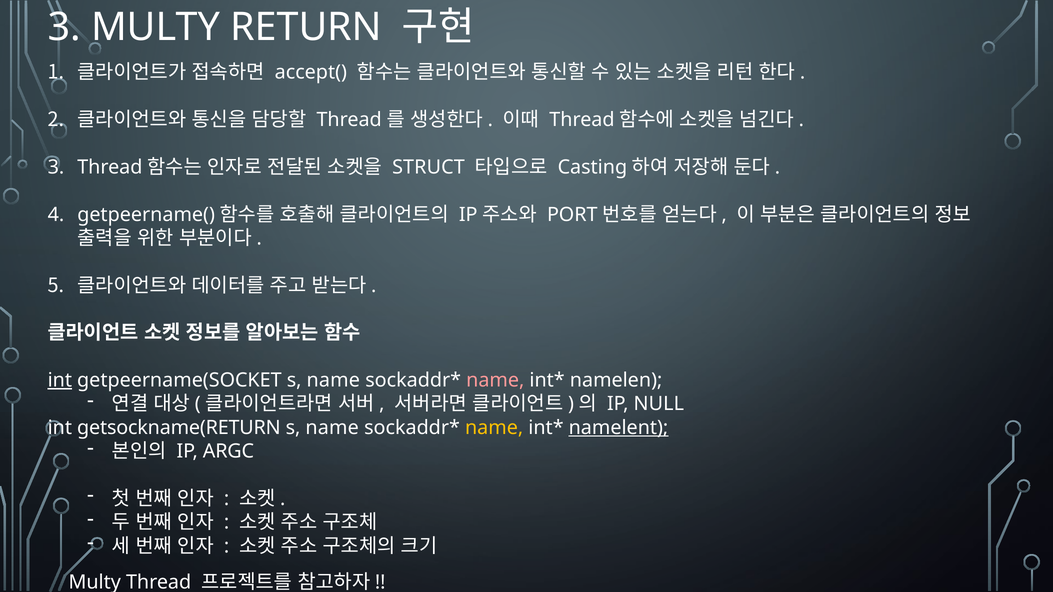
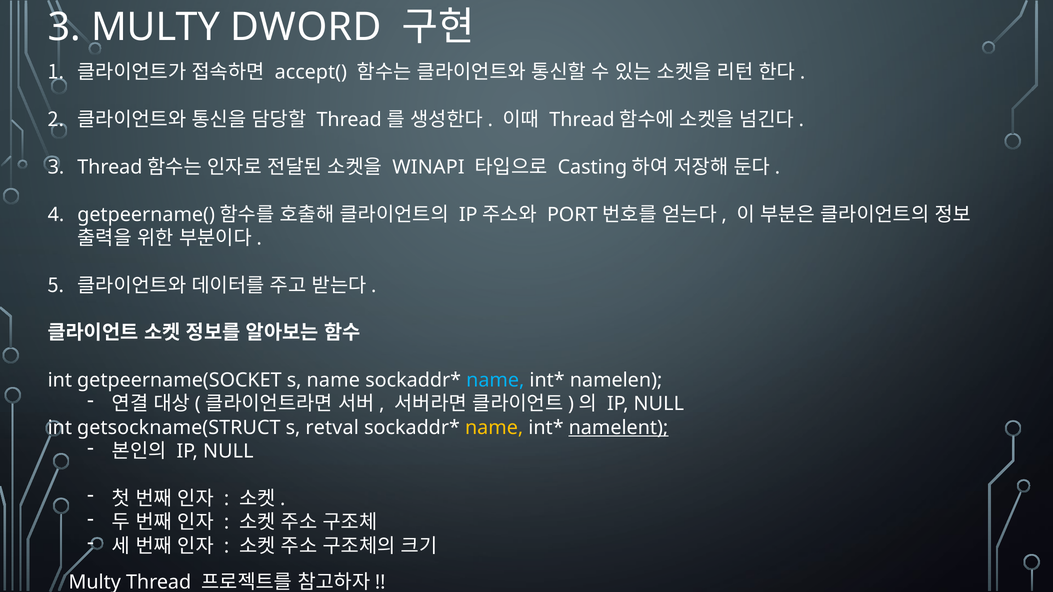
RETURN: RETURN -> DWORD
STRUCT: STRUCT -> WINAPI
int at (60, 380) underline: present -> none
name at (495, 380) colour: pink -> light blue
getsockname(RETURN: getsockname(RETURN -> getsockname(STRUCT
name at (332, 428): name -> retval
ARGC at (228, 452): ARGC -> NULL
